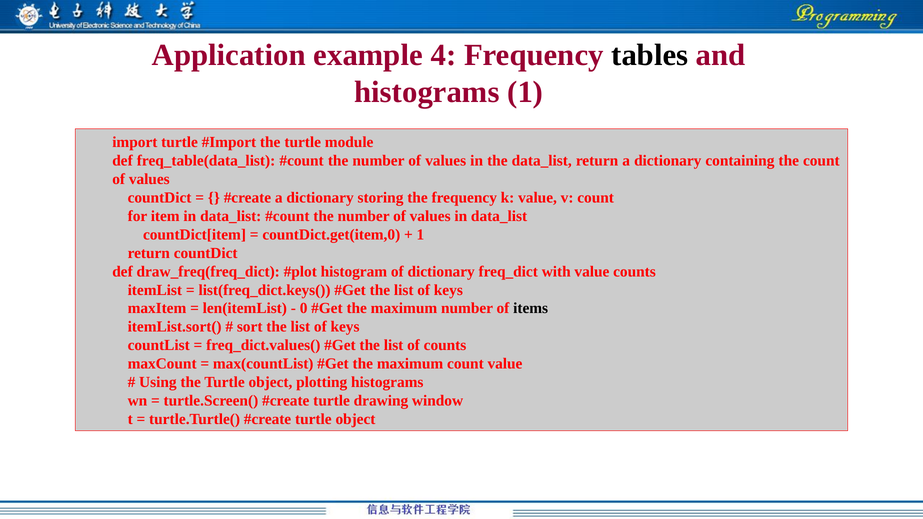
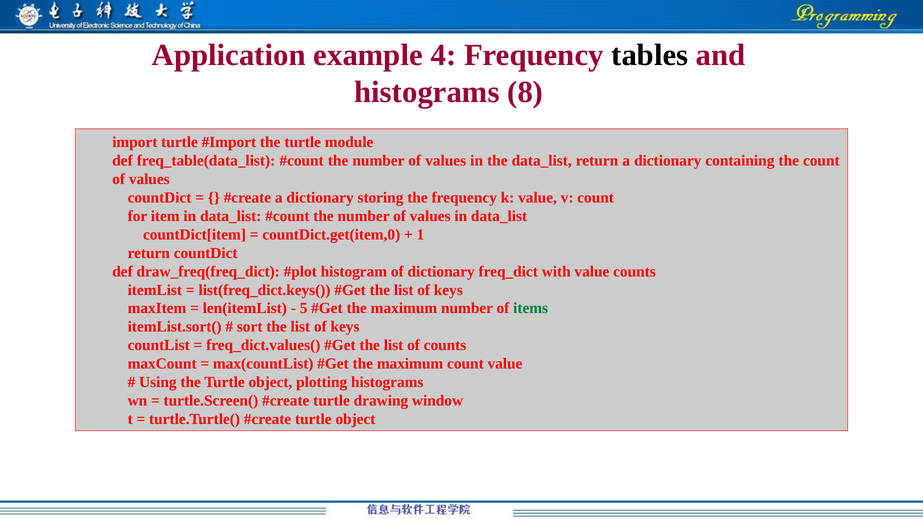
histograms 1: 1 -> 8
0: 0 -> 5
items colour: black -> green
